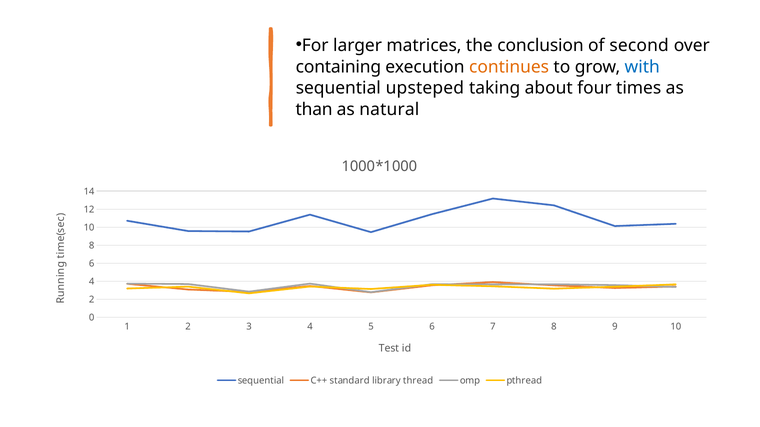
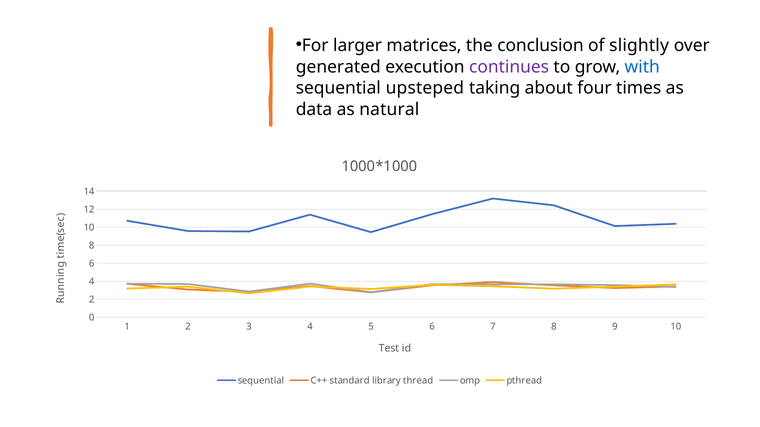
second: second -> slightly
containing: containing -> generated
continues colour: orange -> purple
than: than -> data
